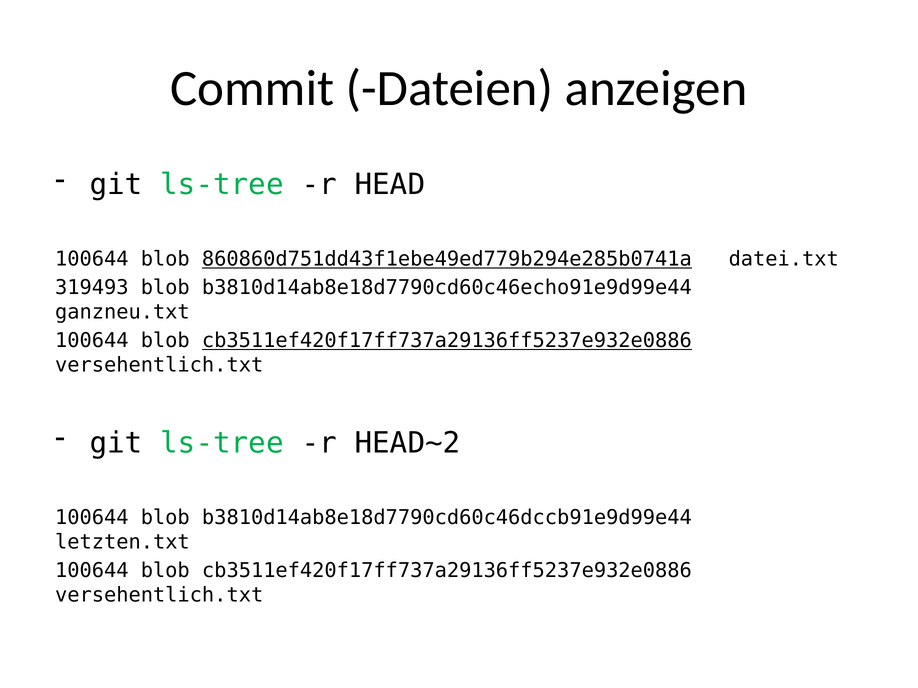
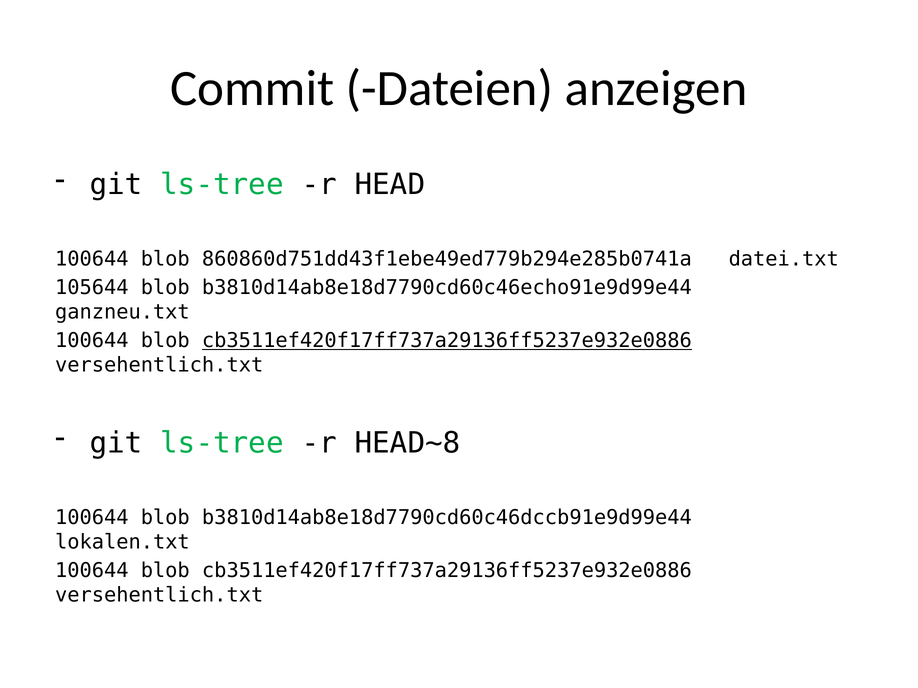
860860d751dd43f1ebe49ed779b294e285b0741a underline: present -> none
319493: 319493 -> 105644
HEAD~2: HEAD~2 -> HEAD~8
letzten.txt: letzten.txt -> lokalen.txt
